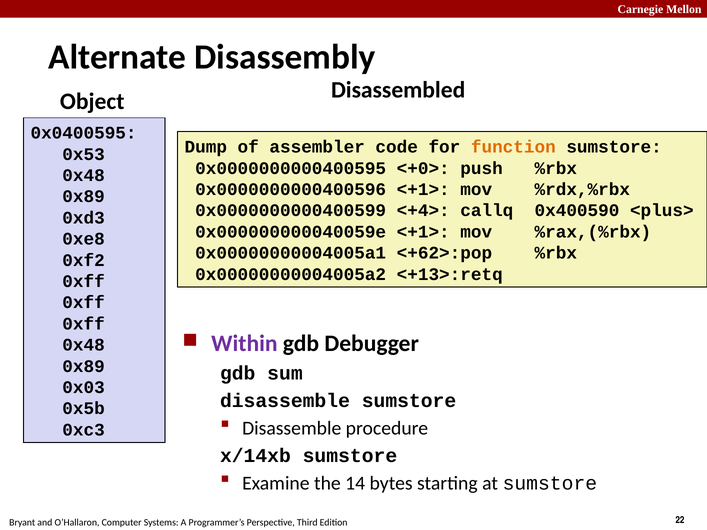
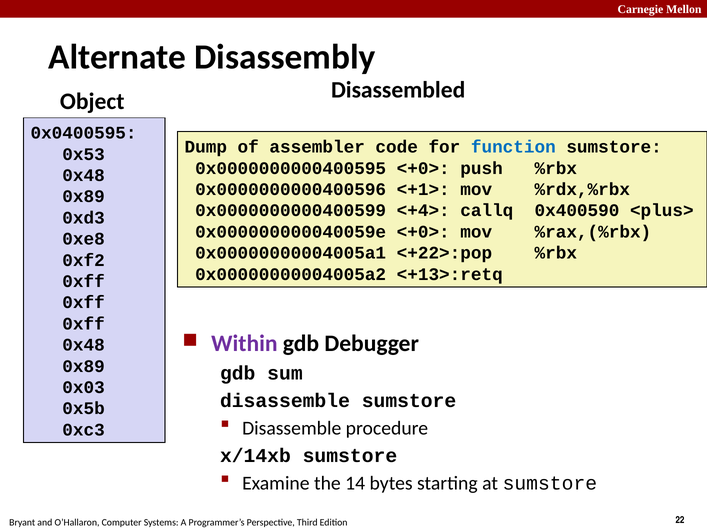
function colour: orange -> blue
0x000000000040059e <+1>: <+1> -> <+0>
<+62>:pop: <+62>:pop -> <+22>:pop
